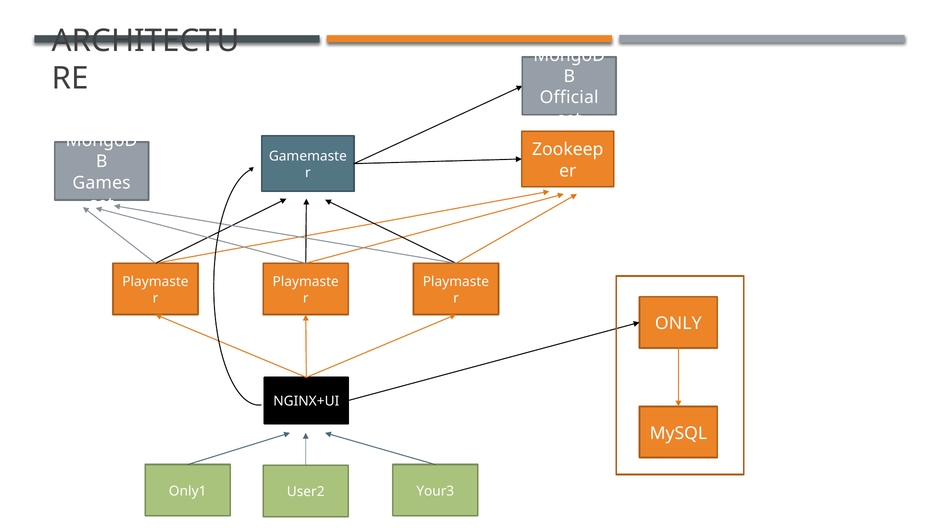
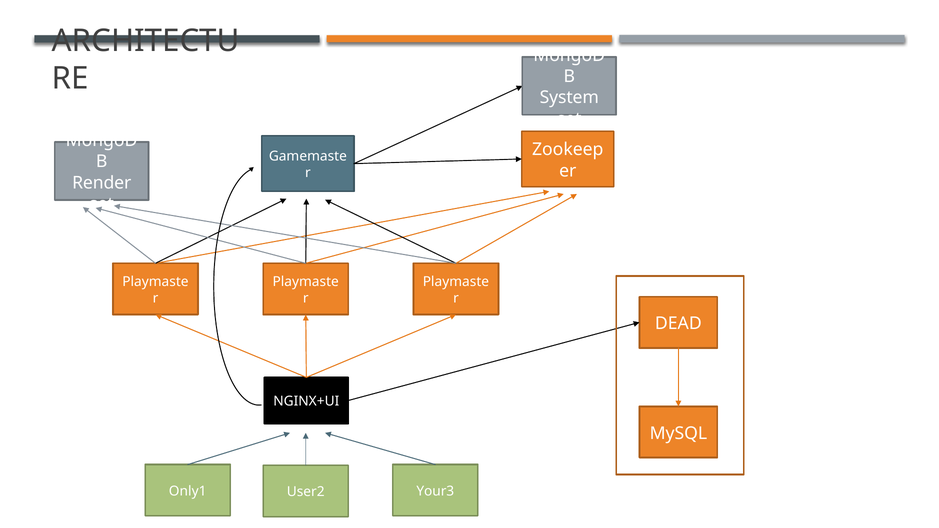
Official: Official -> System
Games: Games -> Render
ONLY: ONLY -> DEAD
